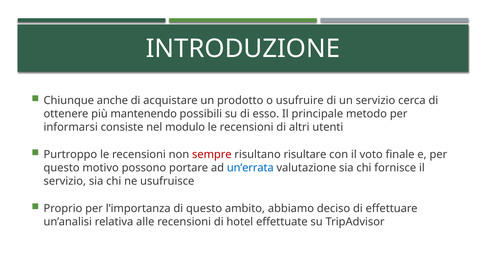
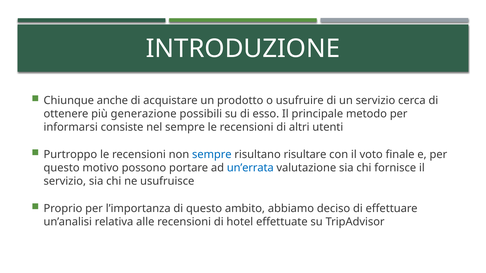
mantenendo: mantenendo -> generazione
nel modulo: modulo -> sempre
sempre at (212, 155) colour: red -> blue
